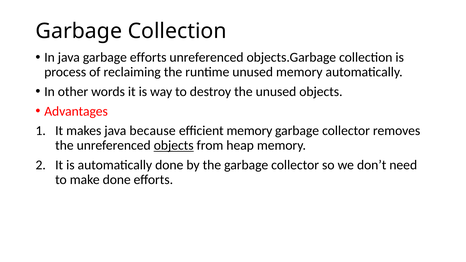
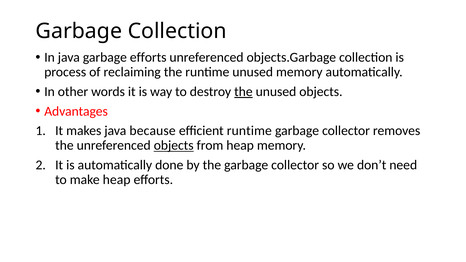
the at (243, 92) underline: none -> present
efficient memory: memory -> runtime
make done: done -> heap
